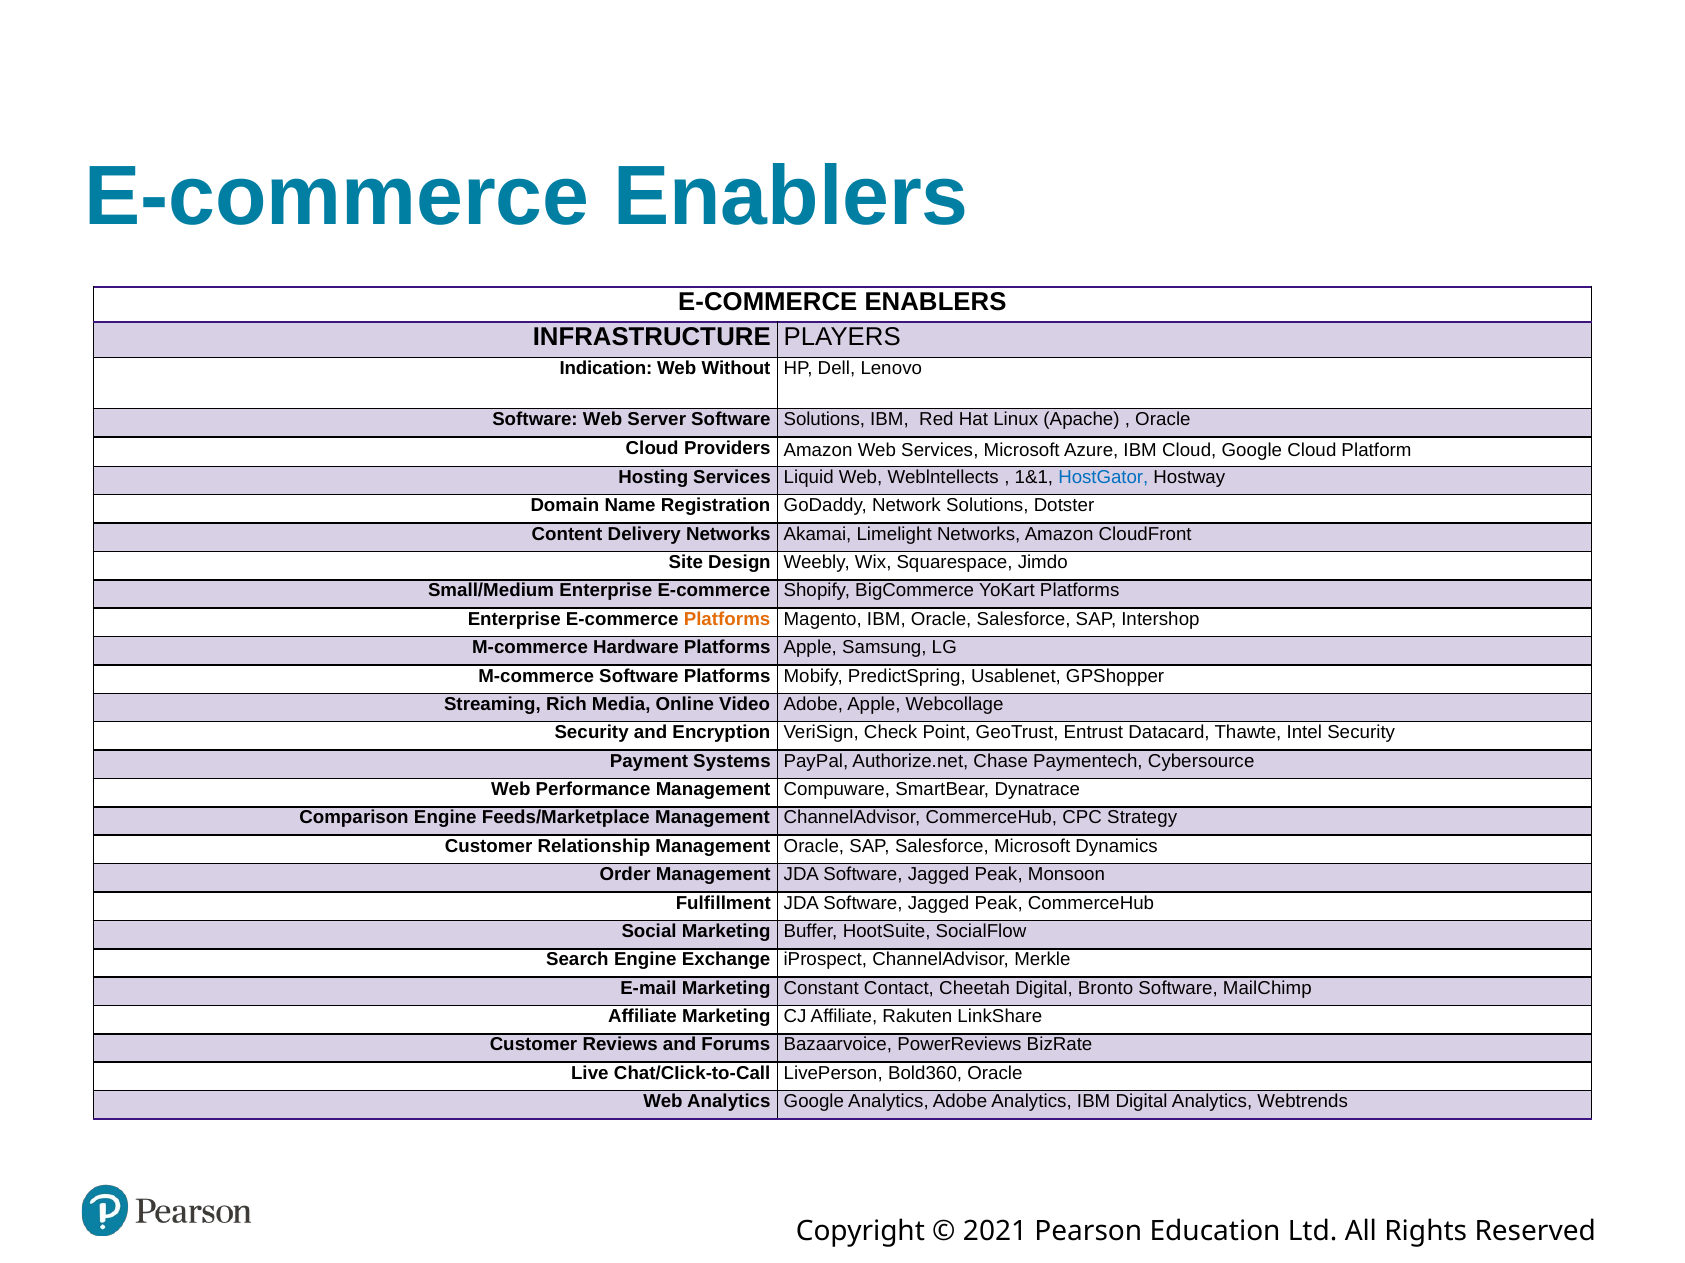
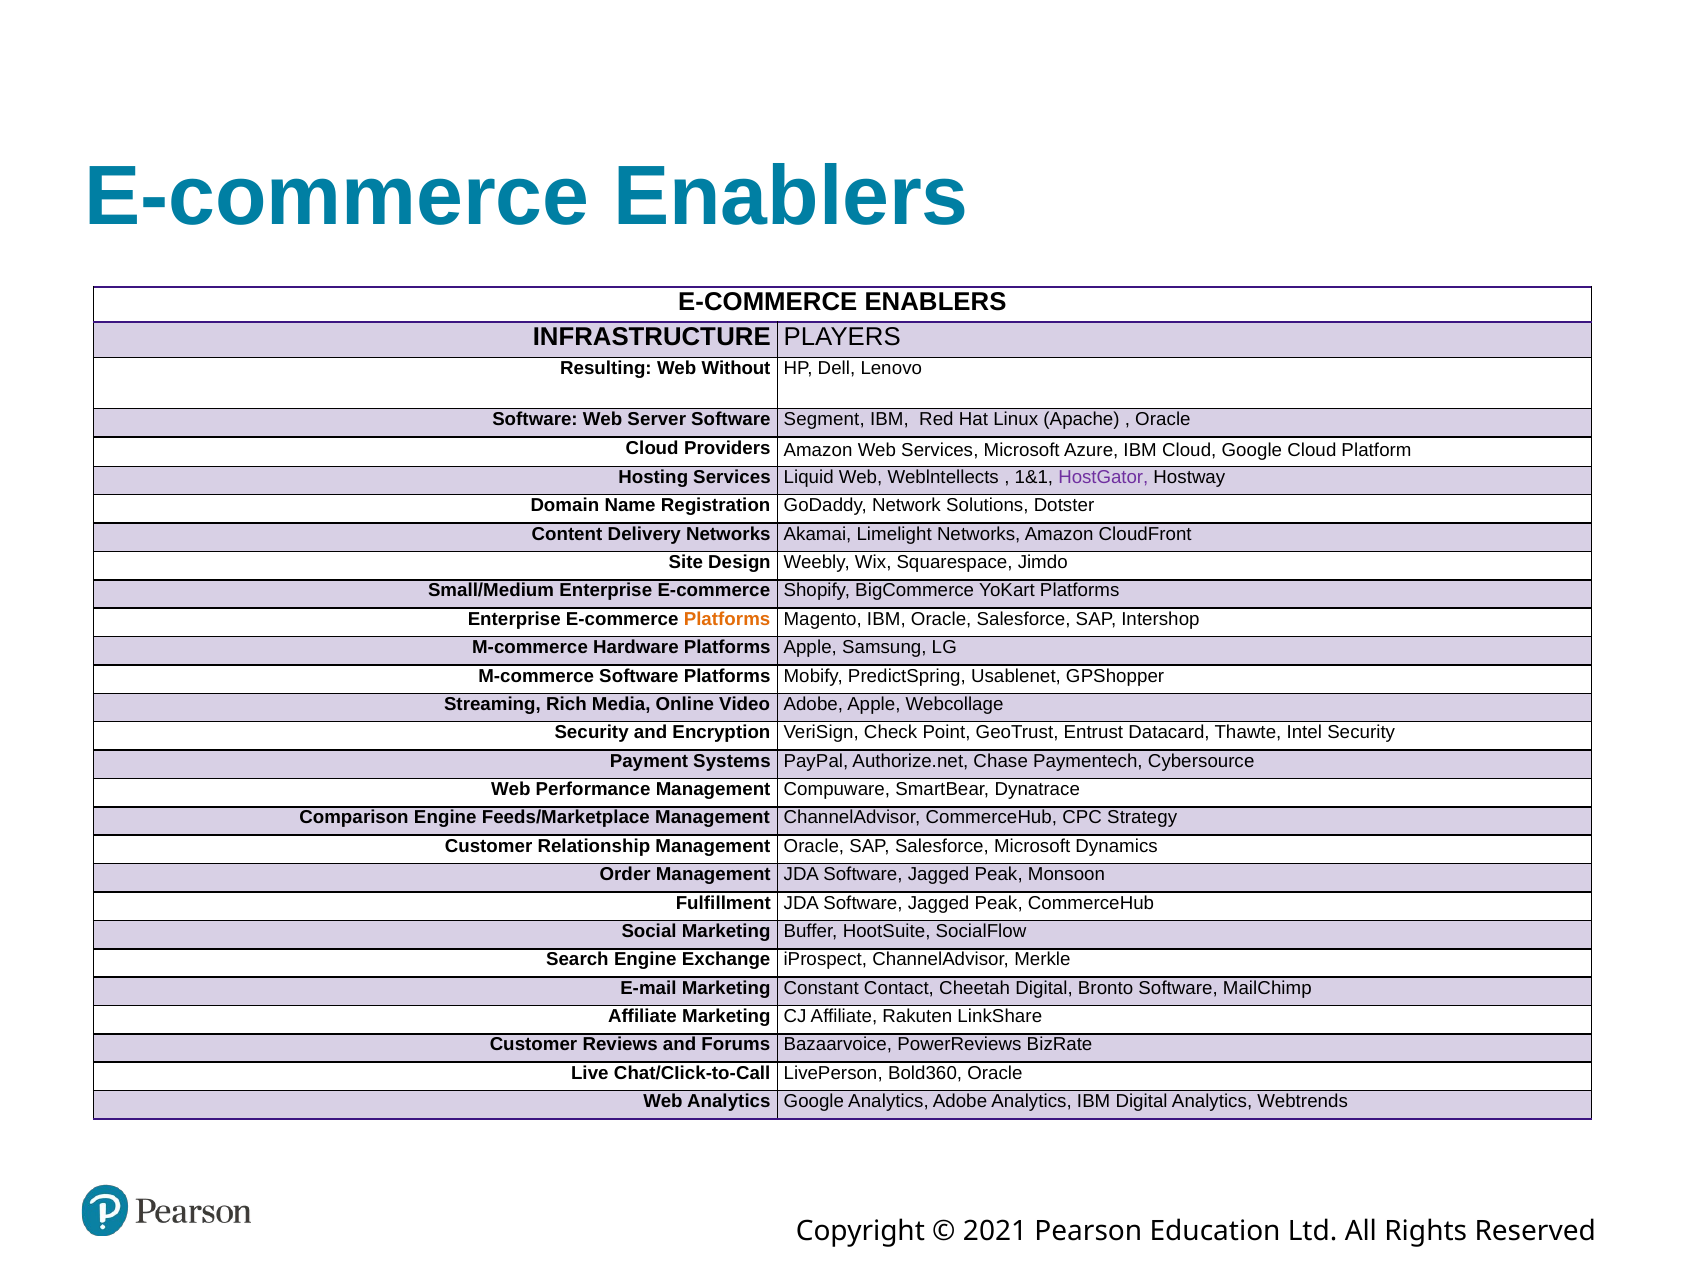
Indication: Indication -> Resulting
Software Solutions: Solutions -> Segment
HostGator colour: blue -> purple
